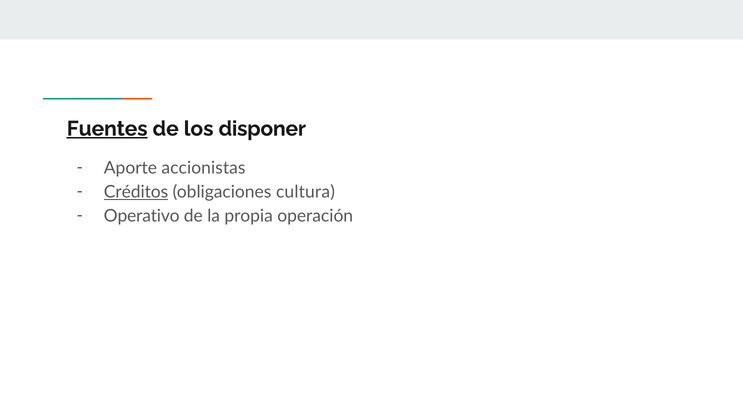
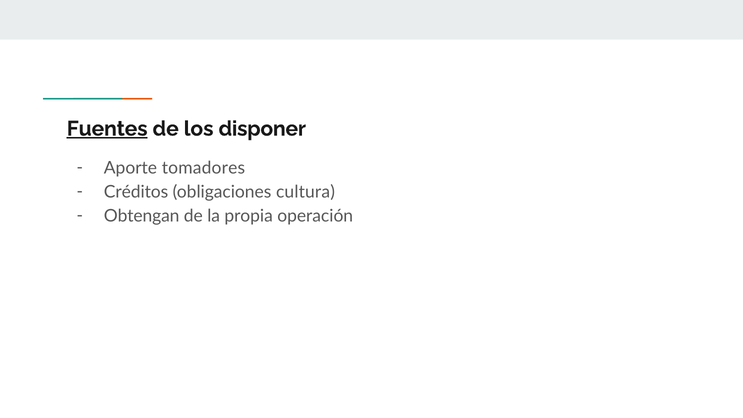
accionistas: accionistas -> tomadores
Créditos underline: present -> none
Operativo: Operativo -> Obtengan
